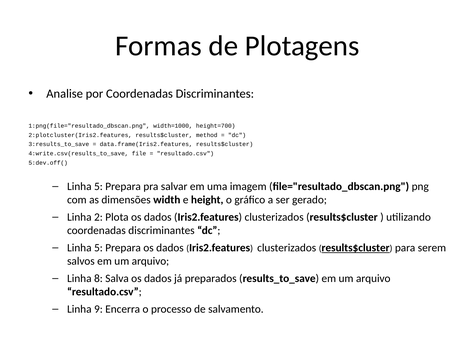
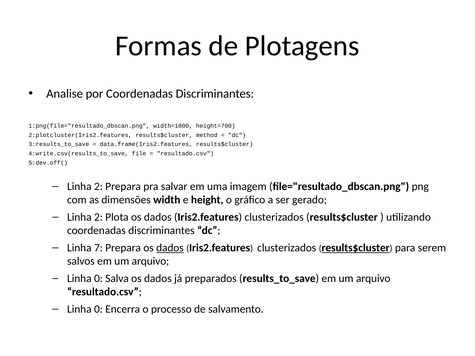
5 at (98, 187): 5 -> 2
5 at (98, 248): 5 -> 7
dados at (170, 248) underline: none -> present
8 at (98, 279): 8 -> 0
9 at (98, 309): 9 -> 0
